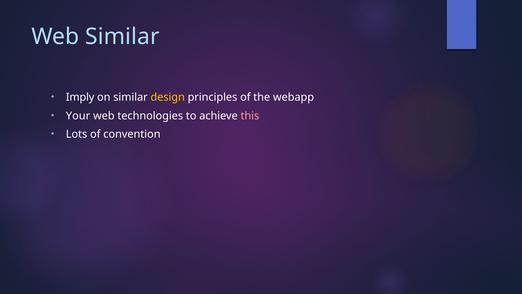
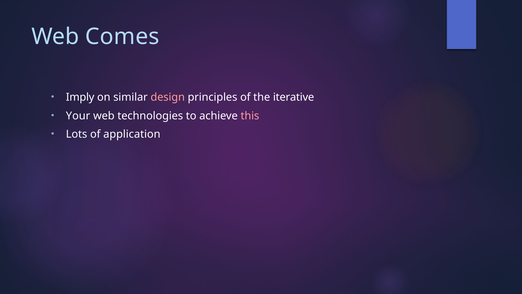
Web Similar: Similar -> Comes
design colour: yellow -> pink
webapp: webapp -> iterative
convention: convention -> application
